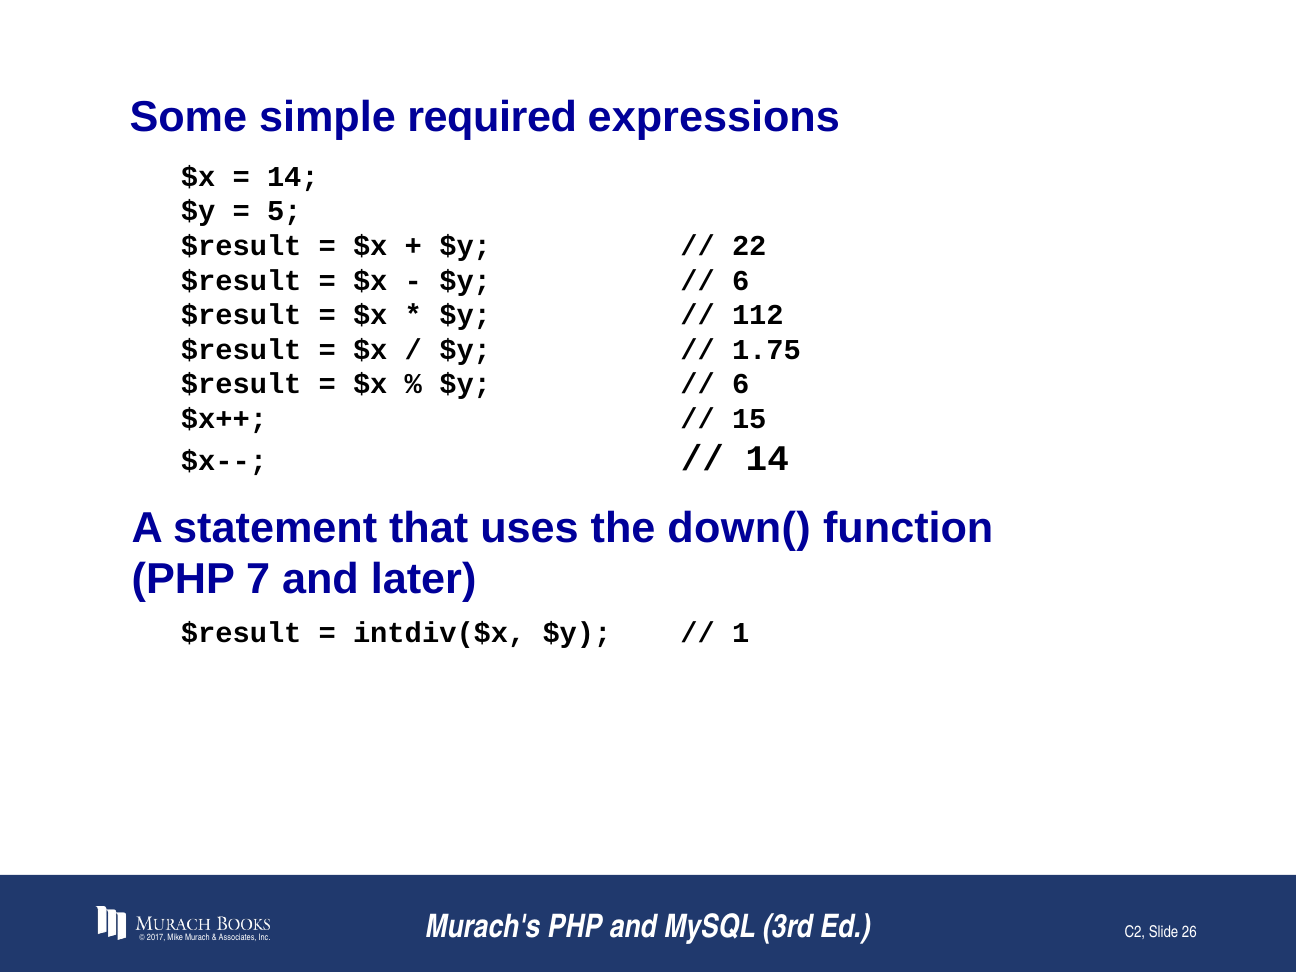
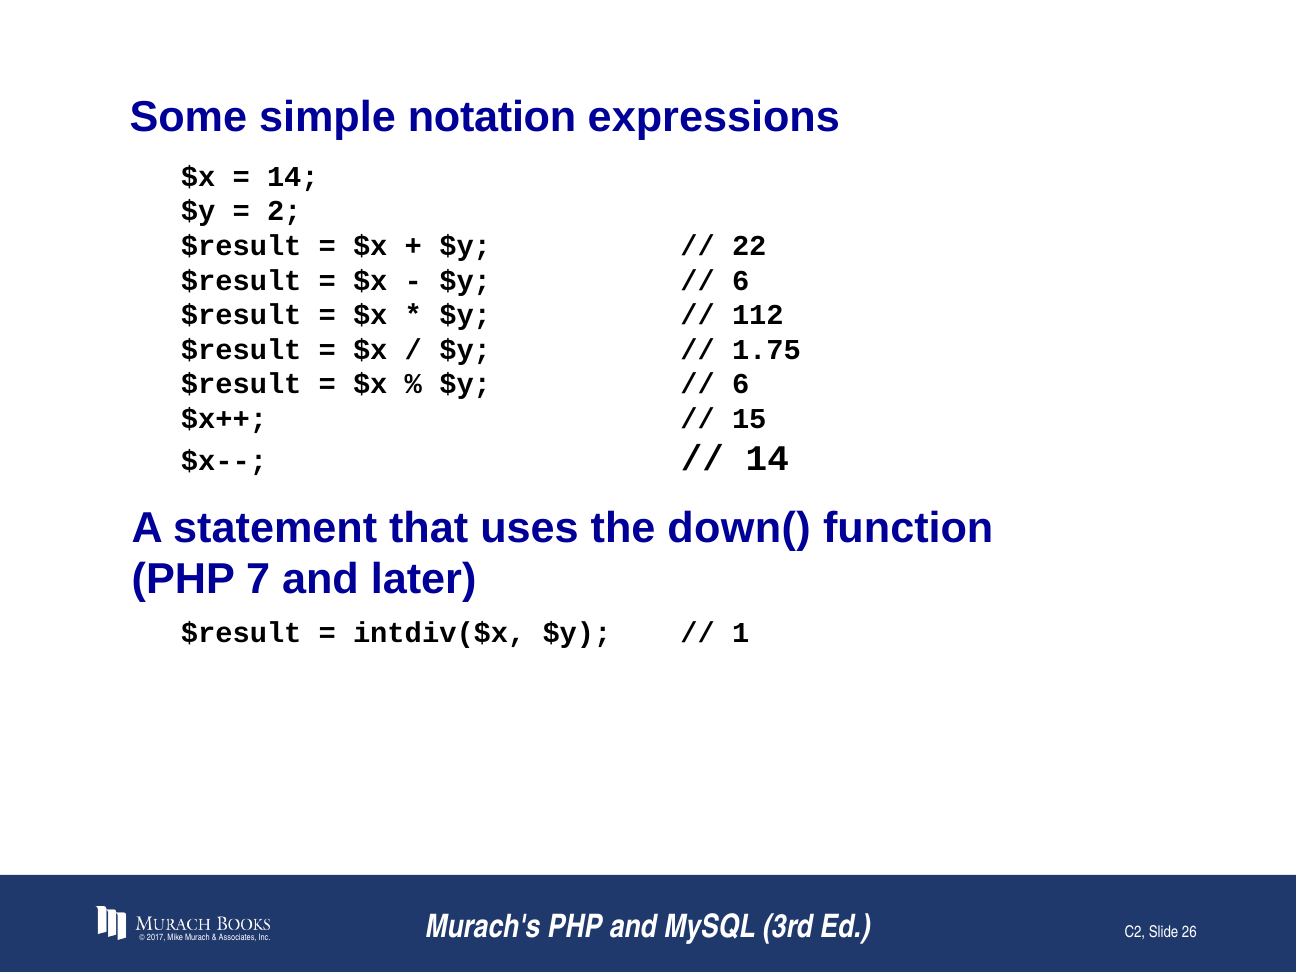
required: required -> notation
5: 5 -> 2
